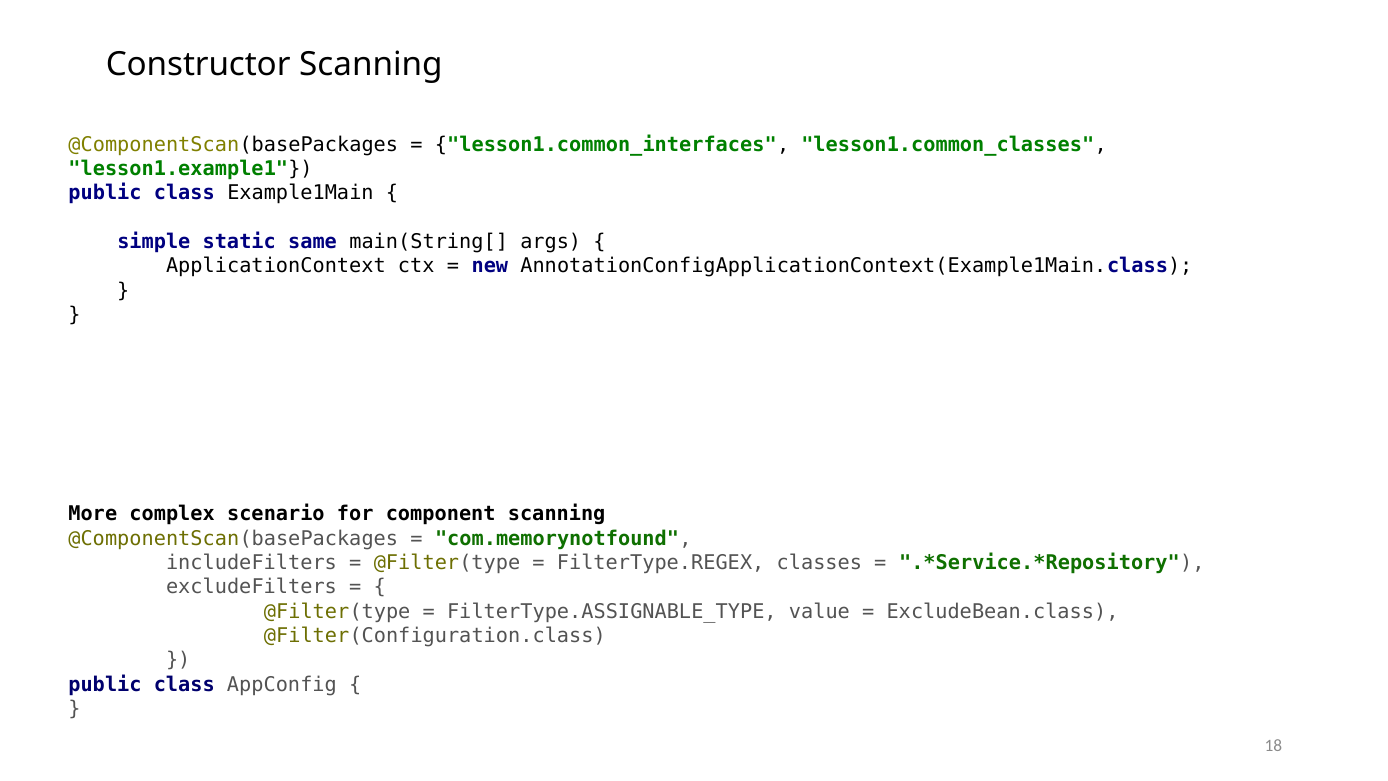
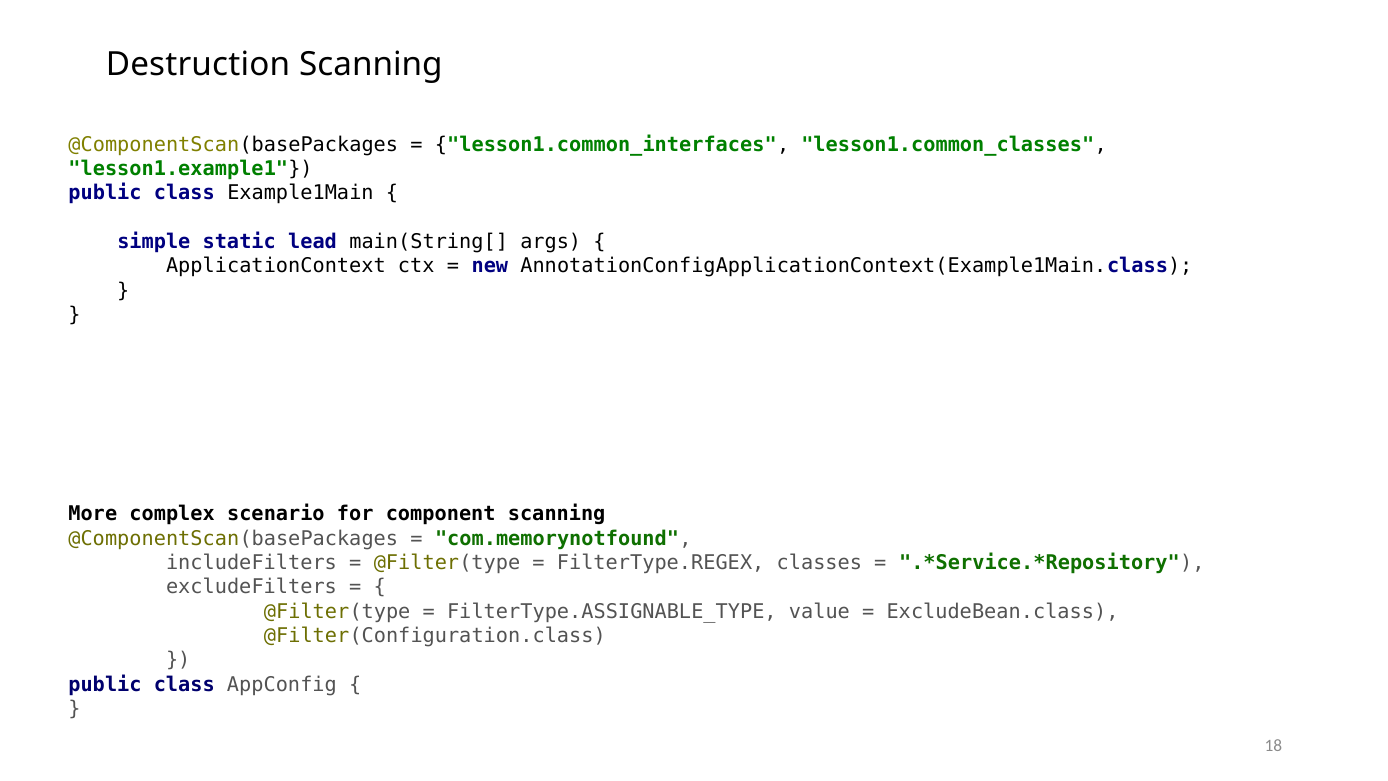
Constructor: Constructor -> Destruction
same: same -> lead
